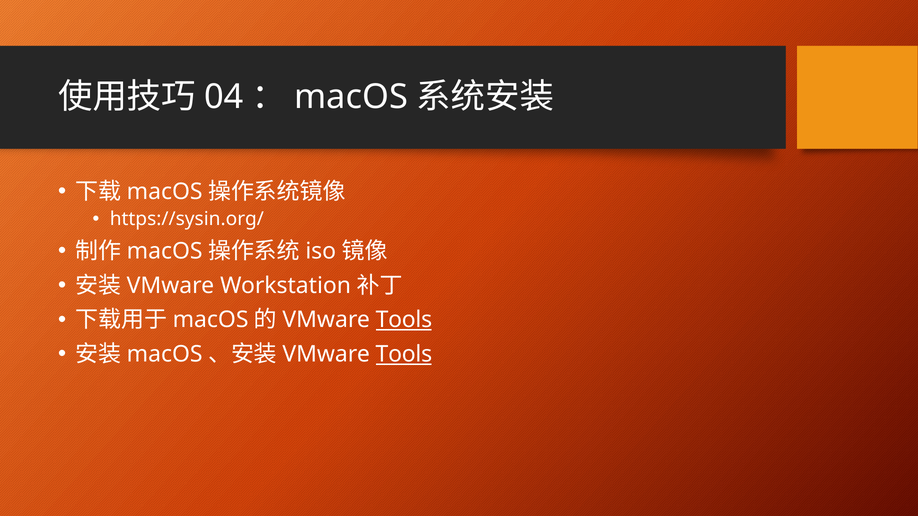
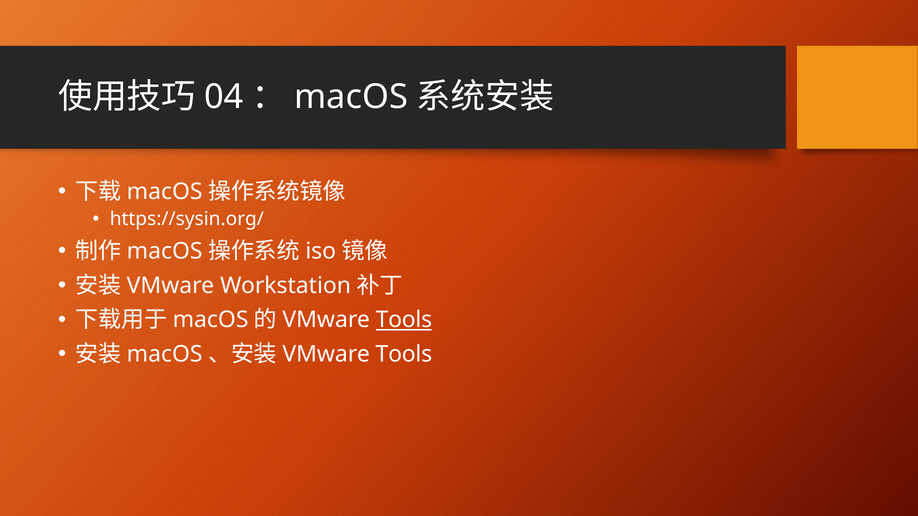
Tools at (404, 354) underline: present -> none
